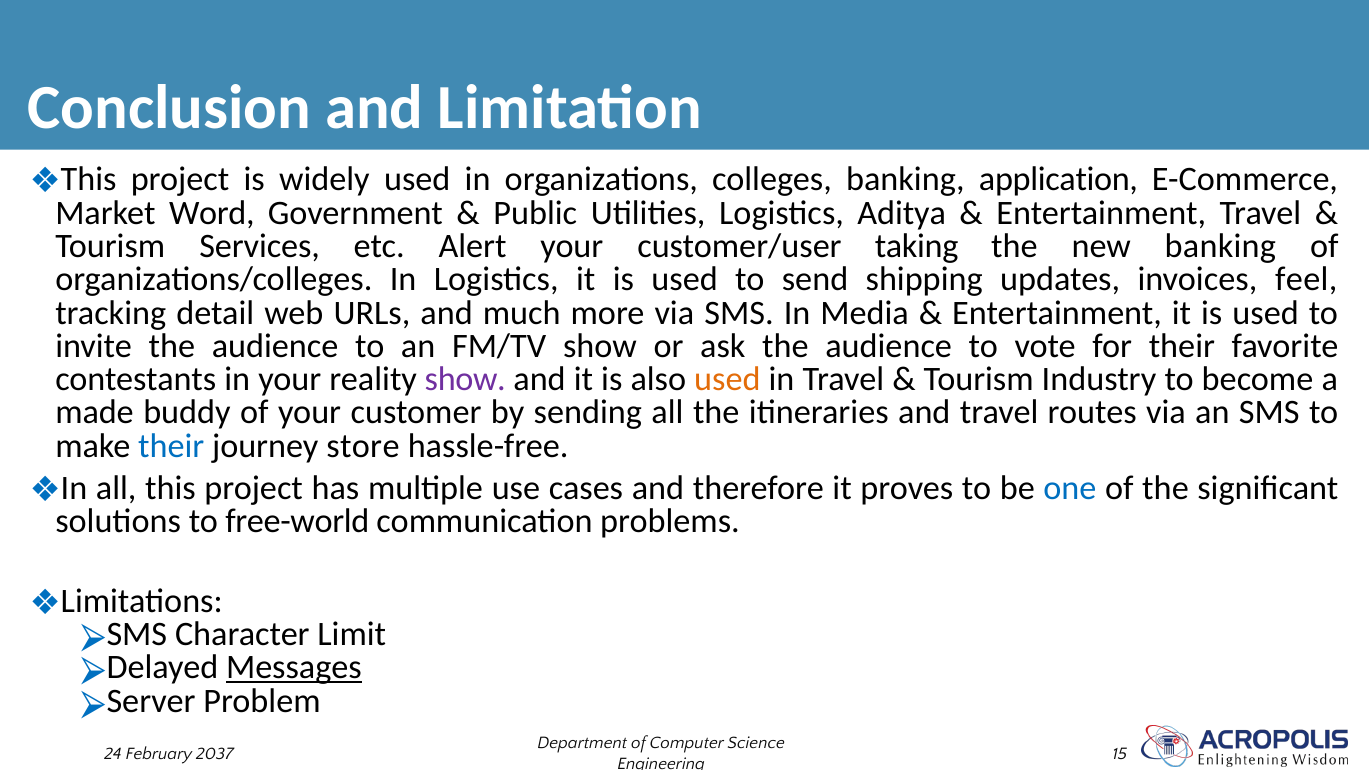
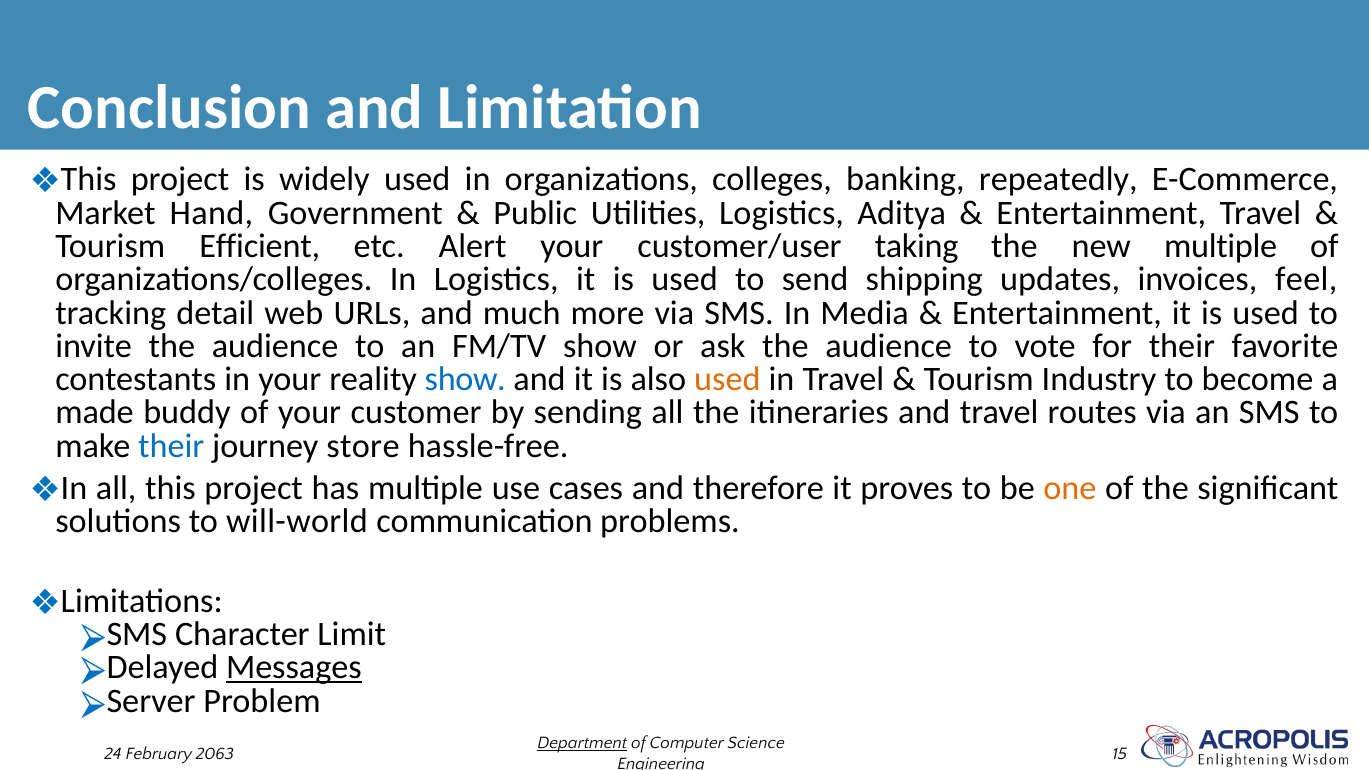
application: application -> repeatedly
Word: Word -> Hand
Services: Services -> Efficient
new banking: banking -> multiple
show at (465, 379) colour: purple -> blue
one colour: blue -> orange
free-world: free-world -> will-world
Department underline: none -> present
2037: 2037 -> 2063
